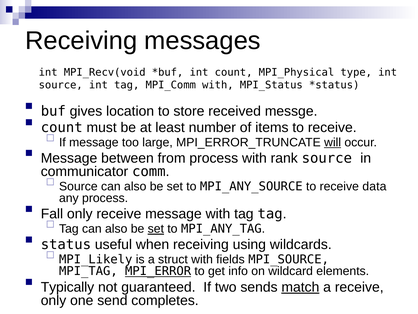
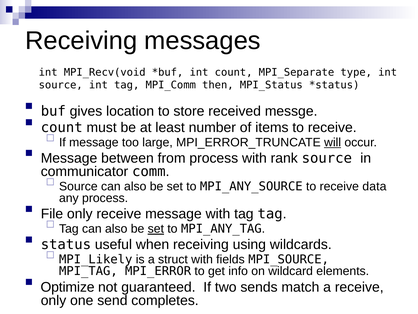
MPI_Physical: MPI_Physical -> MPI_Separate
MPI_Comm with: with -> then
Fall: Fall -> File
MPI_ERROR underline: present -> none
Typically: Typically -> Optimize
match underline: present -> none
